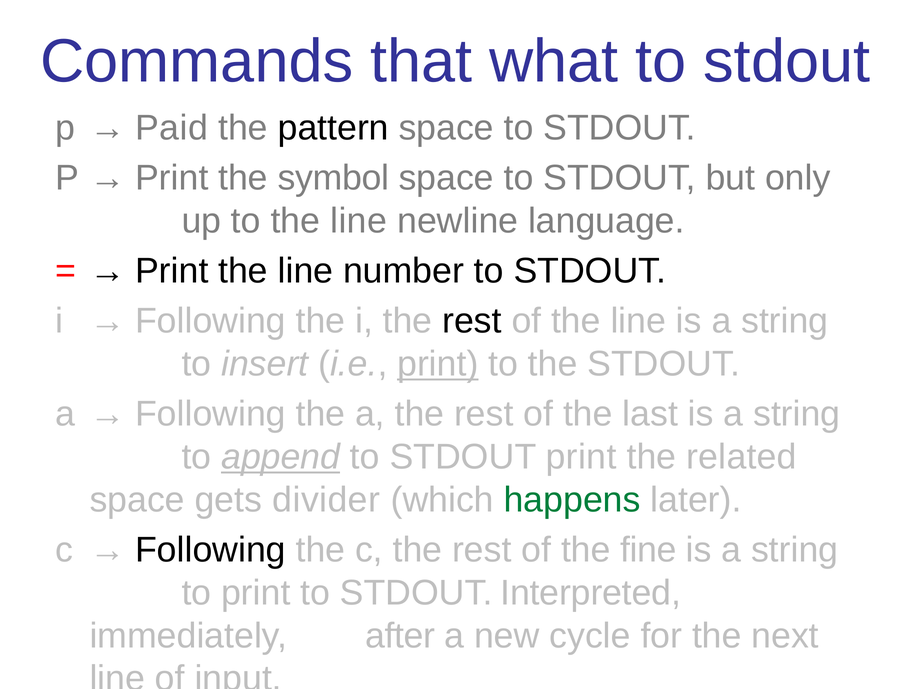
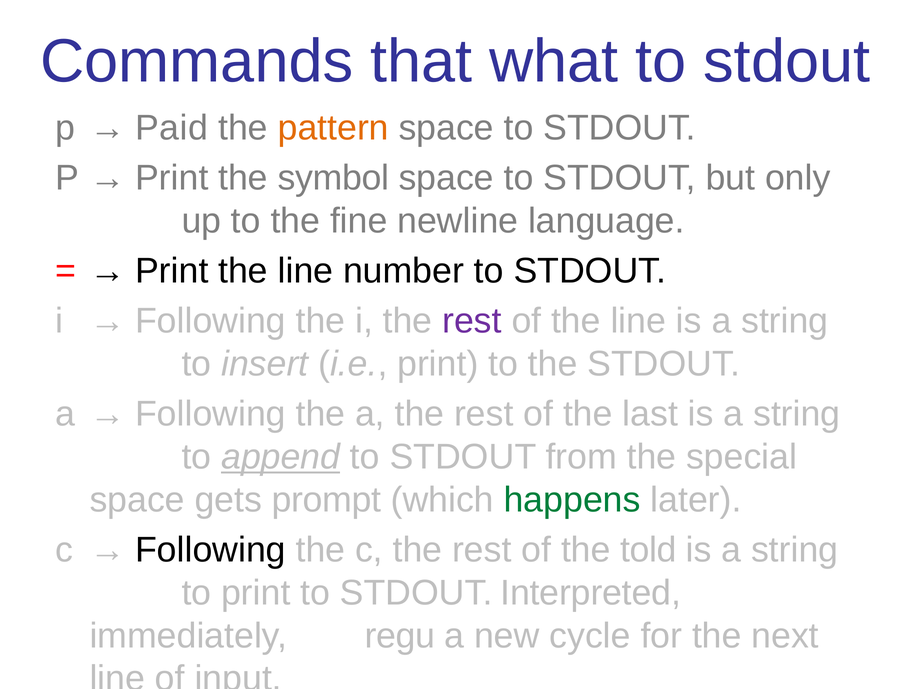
pattern colour: black -> orange
to the line: line -> fine
rest at (472, 321) colour: black -> purple
print at (438, 364) underline: present -> none
STDOUT print: print -> from
related: related -> special
divider: divider -> prompt
fine: fine -> told
after: after -> regu
